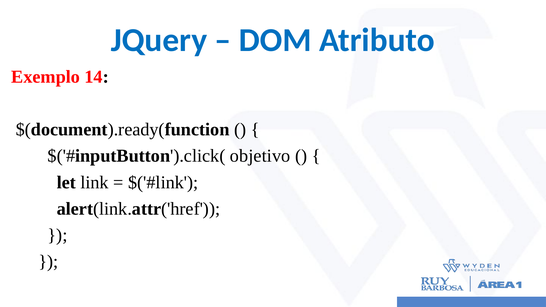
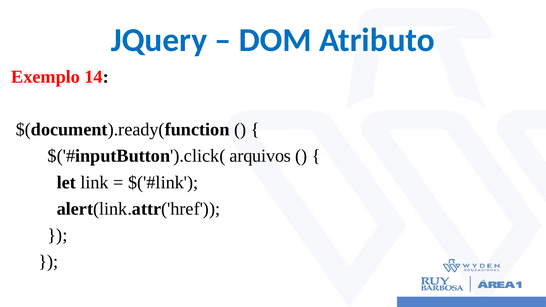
objetivo: objetivo -> arquivos
